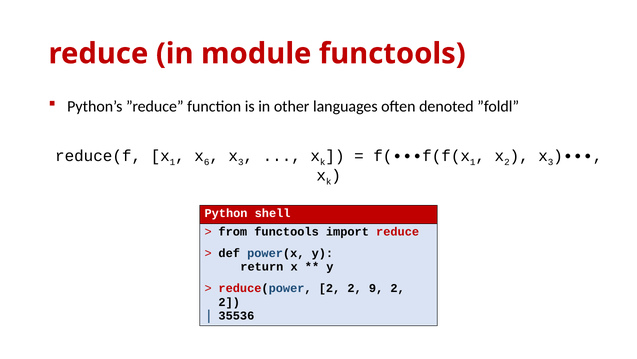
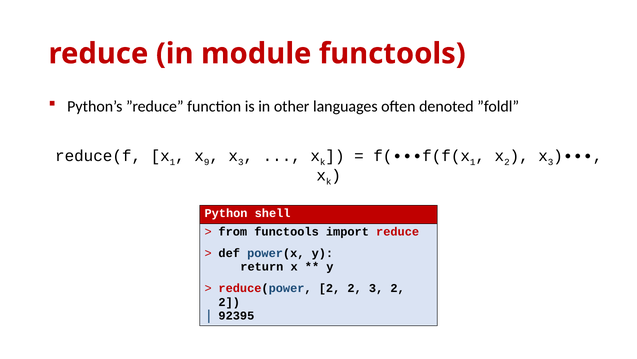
6: 6 -> 9
2 9: 9 -> 3
35536: 35536 -> 92395
